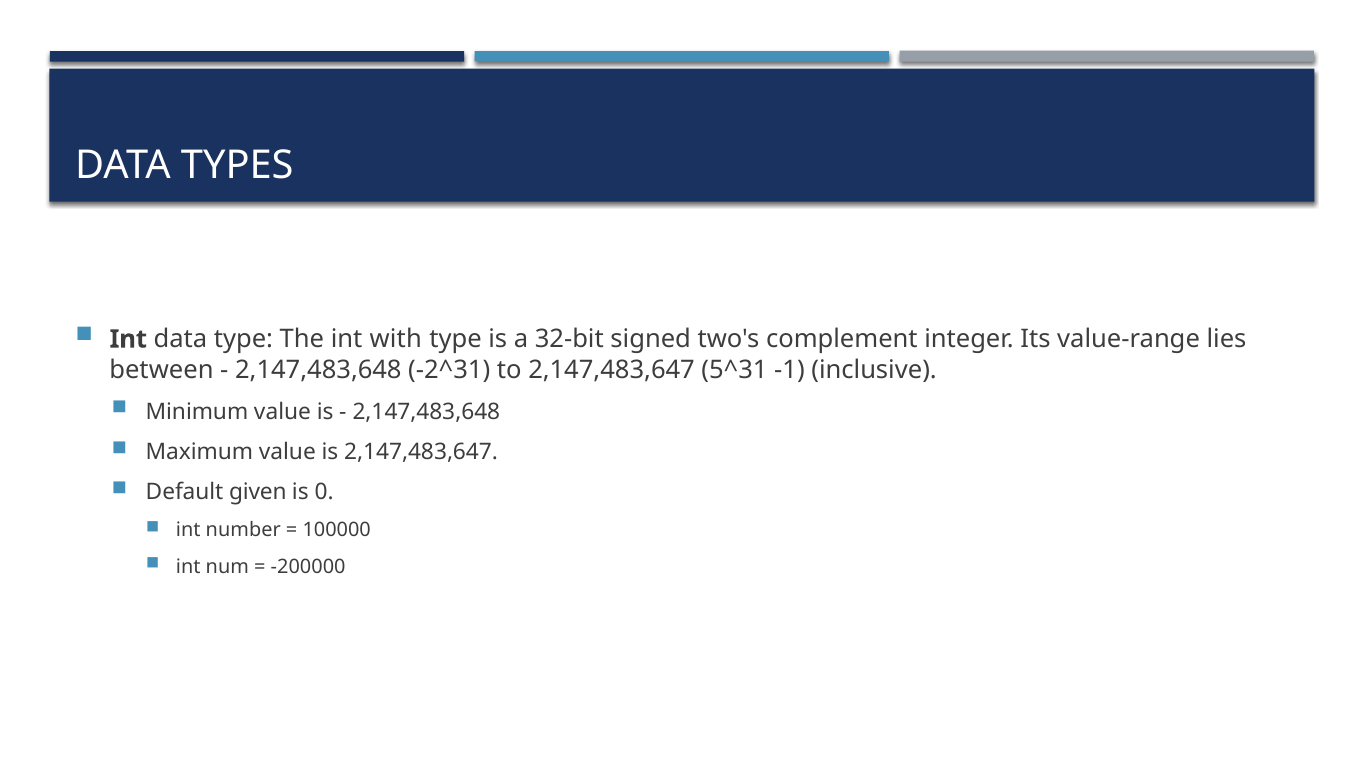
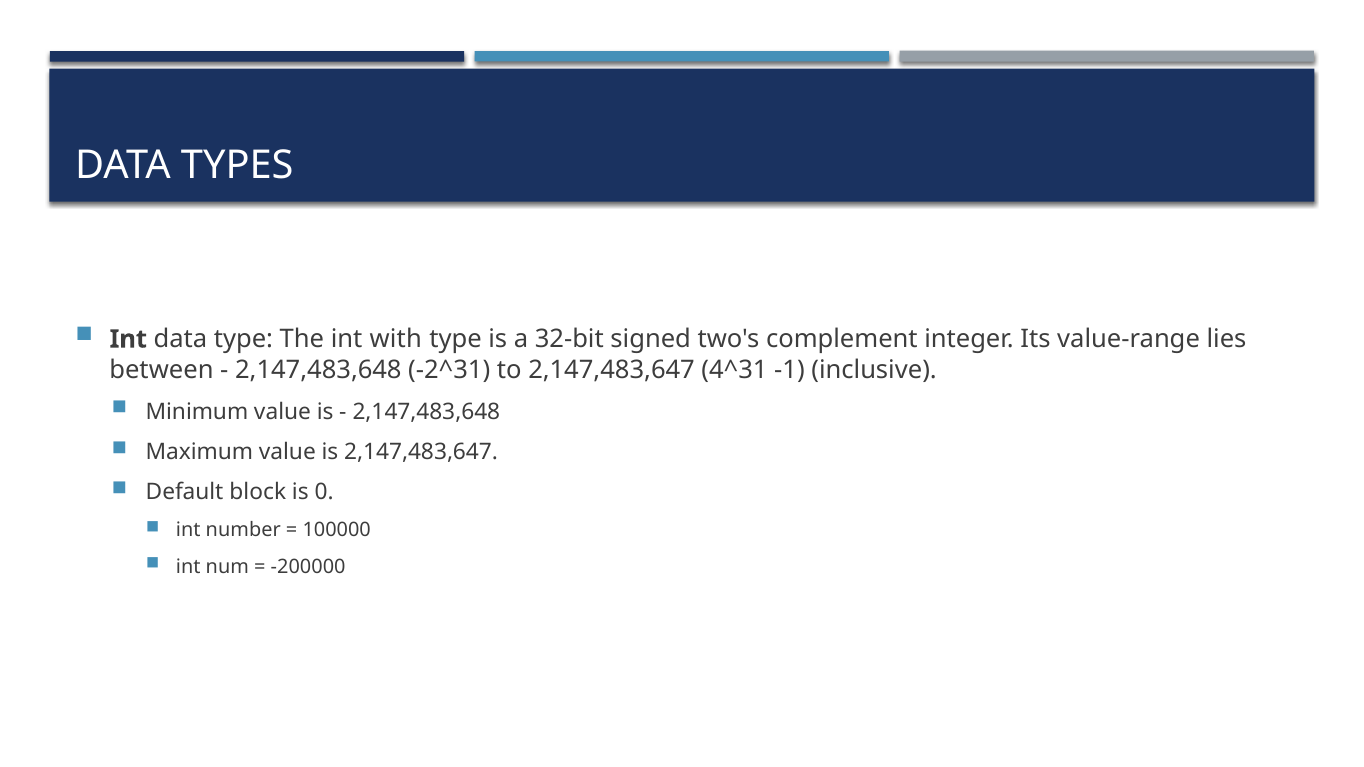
5^31: 5^31 -> 4^31
given: given -> block
